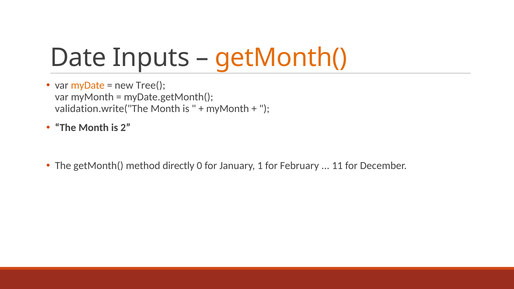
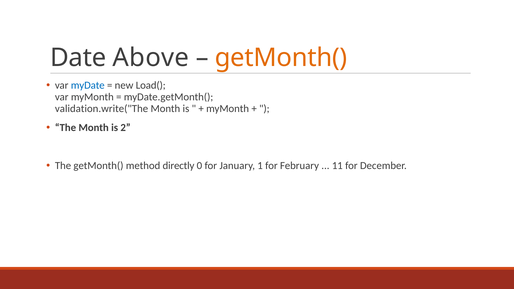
Inputs: Inputs -> Above
myDate colour: orange -> blue
Tree(: Tree( -> Load(
